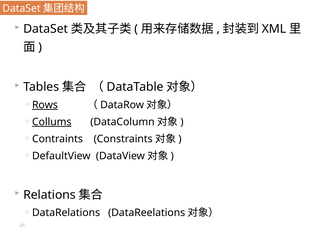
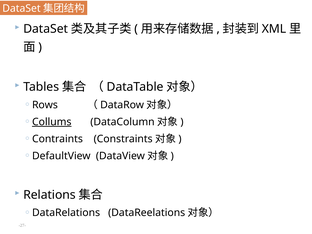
Rows underline: present -> none
